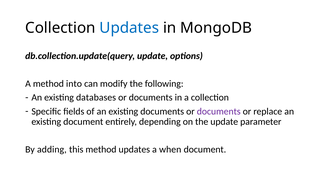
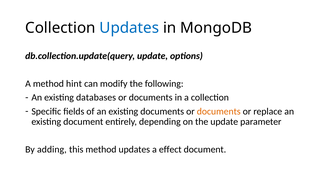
into: into -> hint
documents at (219, 111) colour: purple -> orange
when: when -> effect
